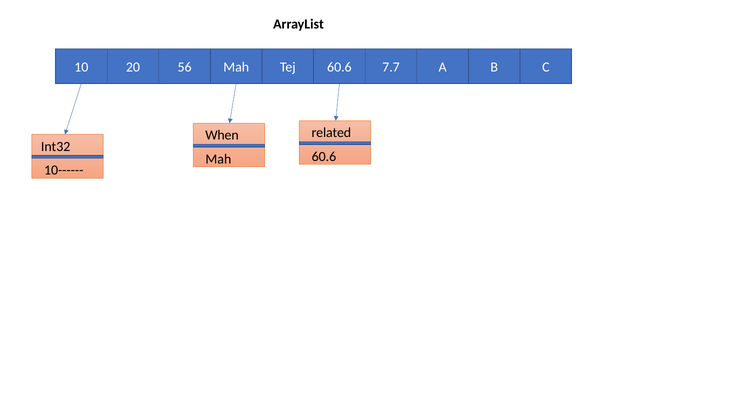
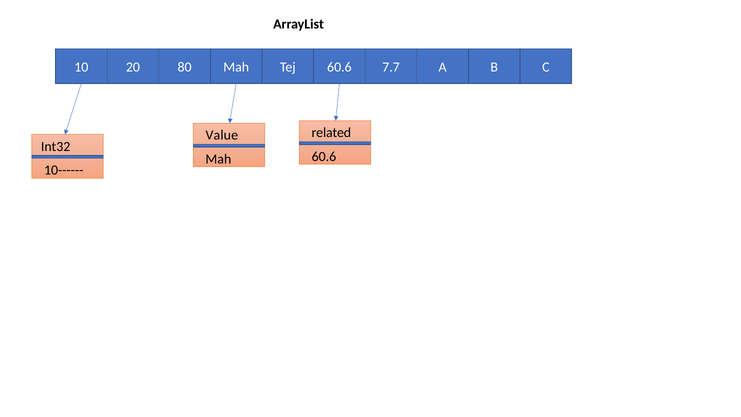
56: 56 -> 80
When: When -> Value
